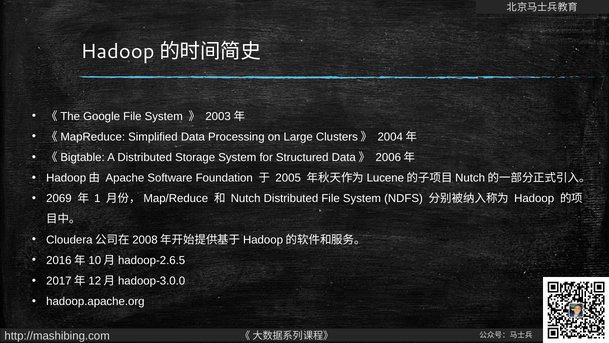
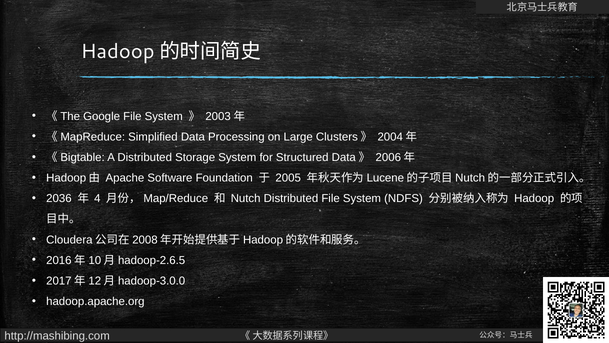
2069: 2069 -> 2036
1: 1 -> 4
